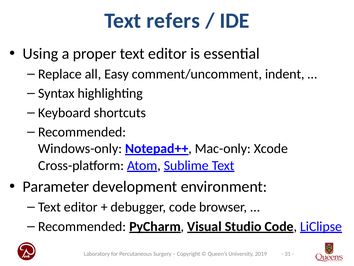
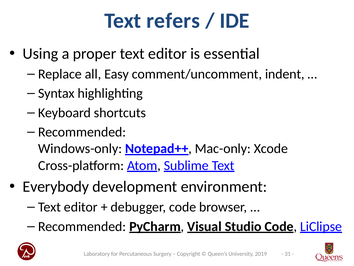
Parameter: Parameter -> Everybody
